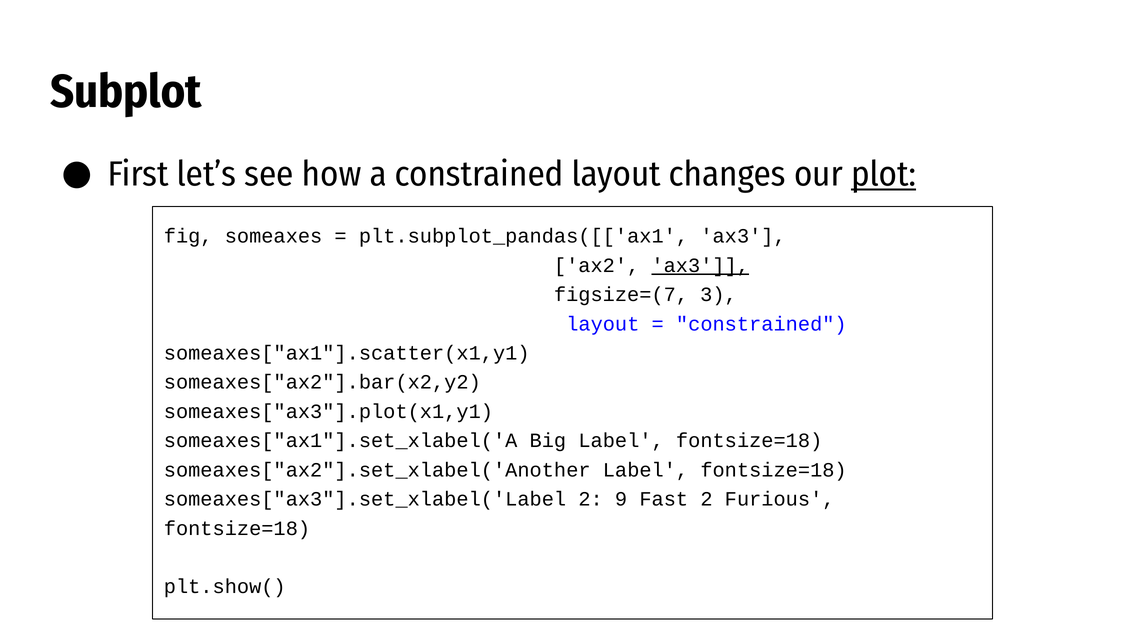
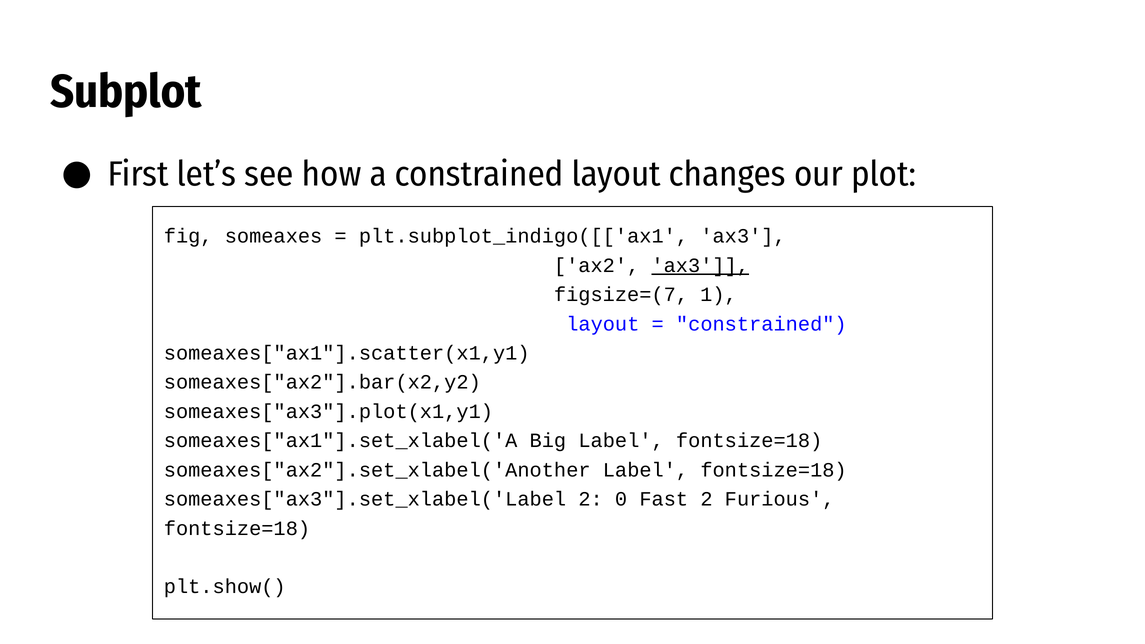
plot underline: present -> none
plt.subplot_pandas([['ax1: plt.subplot_pandas([['ax1 -> plt.subplot_indigo([['ax1
3: 3 -> 1
9: 9 -> 0
